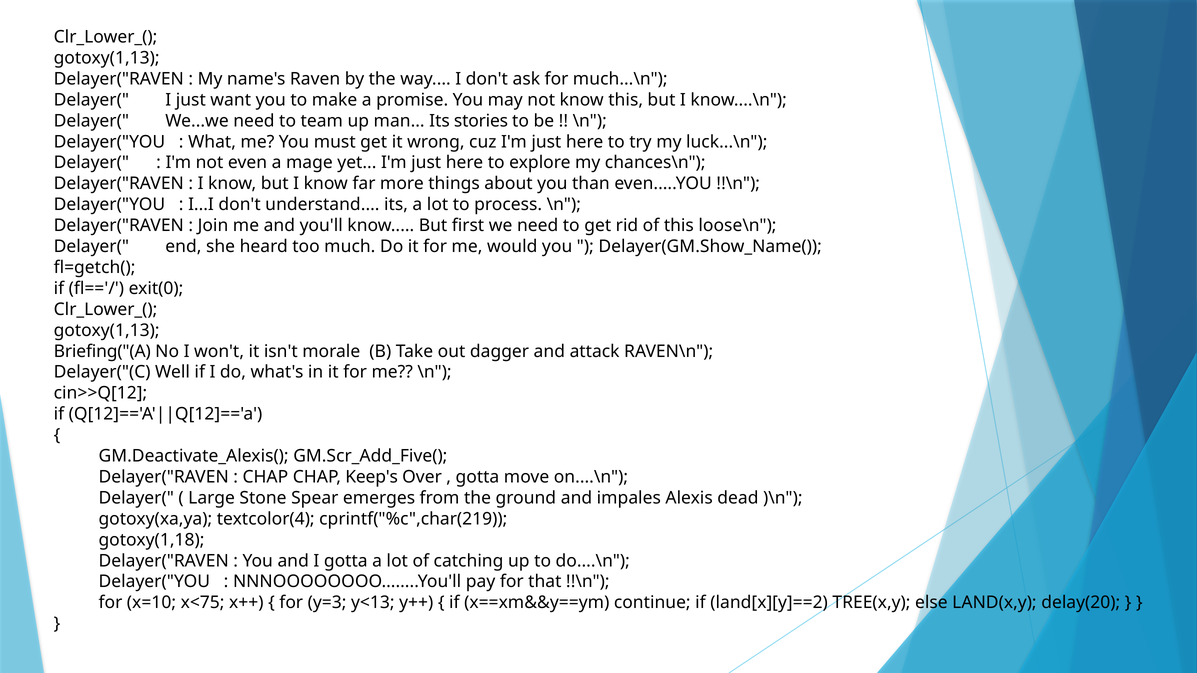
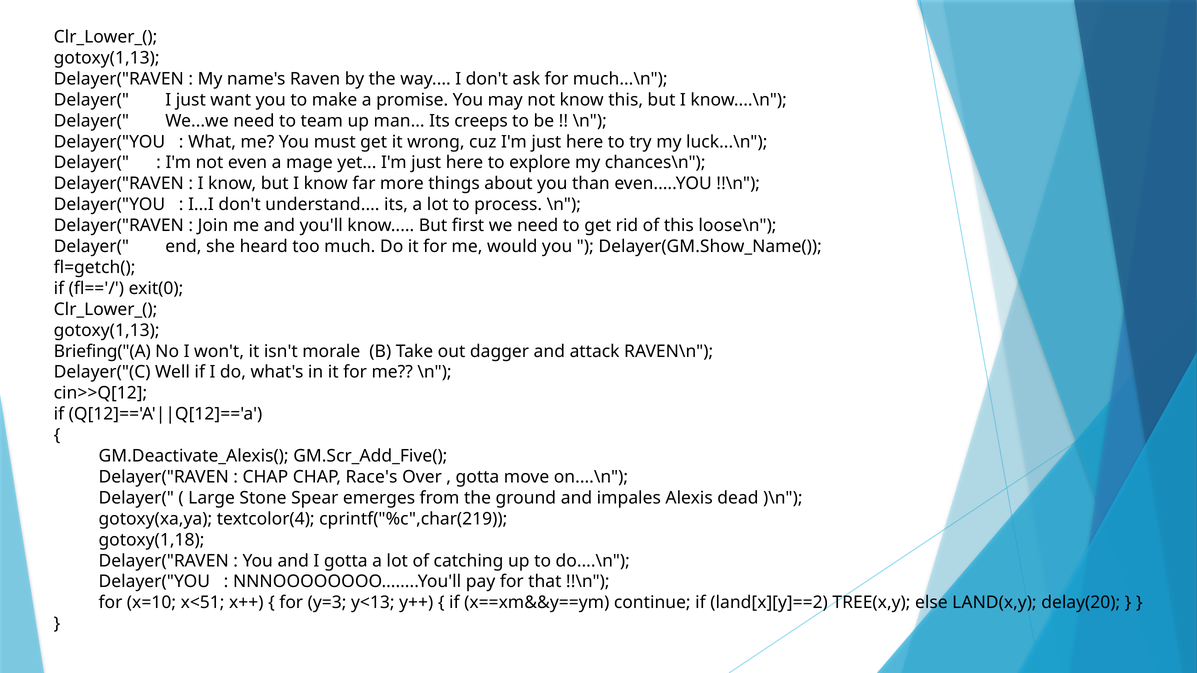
stories: stories -> creeps
Keep's: Keep's -> Race's
x<75: x<75 -> x<51
